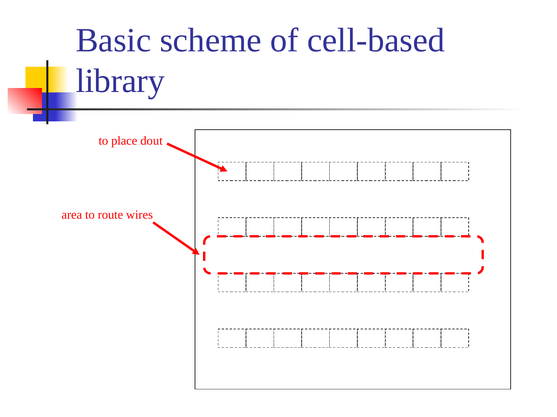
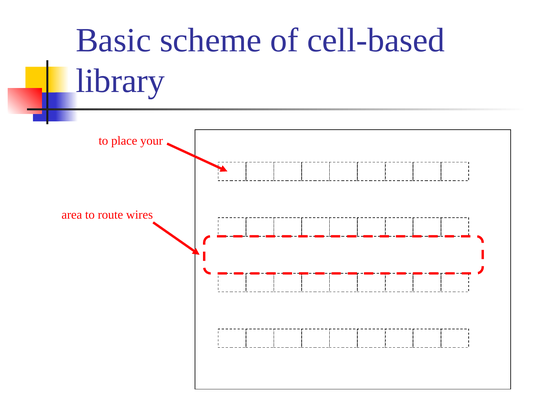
dout: dout -> your
